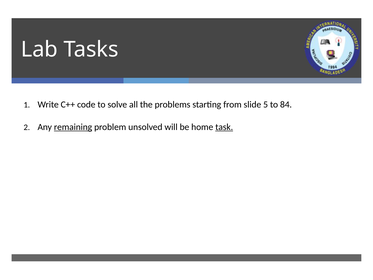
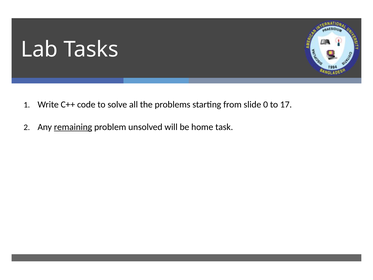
5: 5 -> 0
84: 84 -> 17
task underline: present -> none
